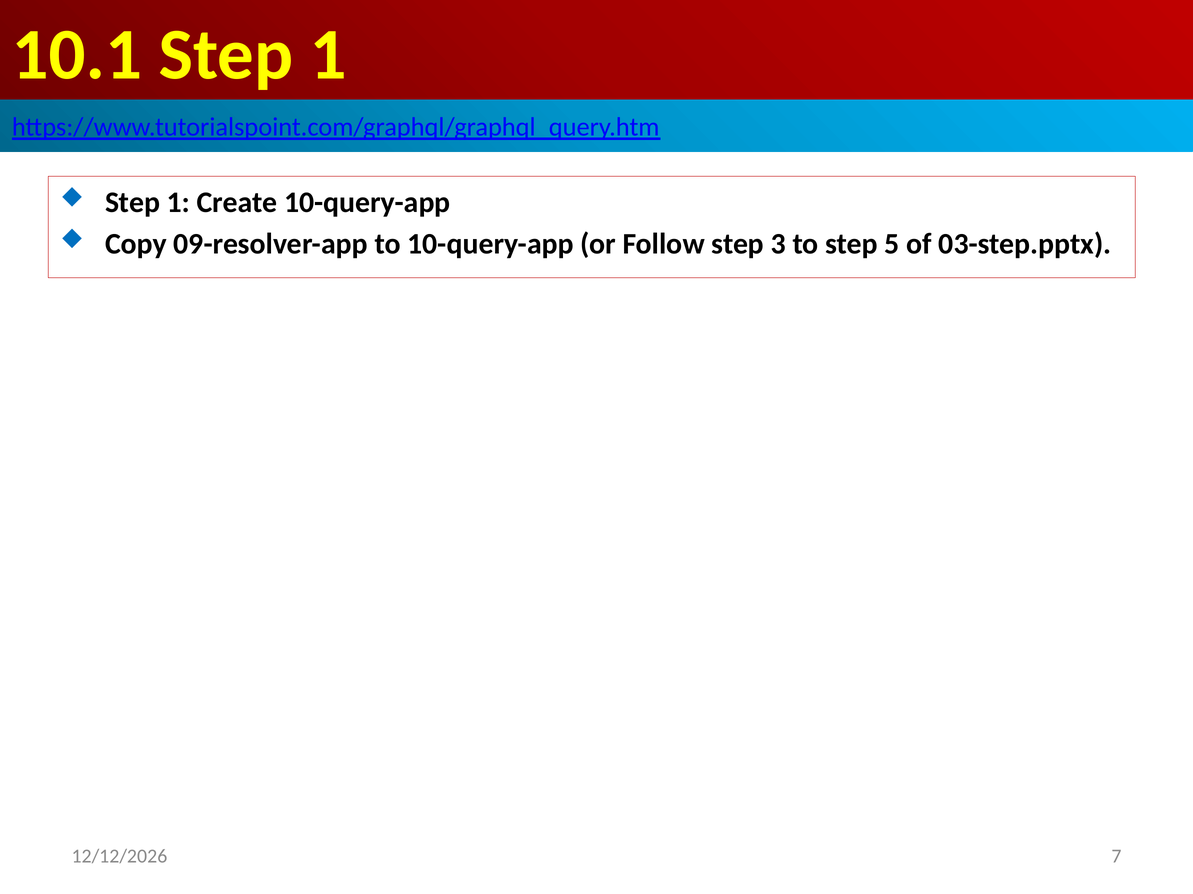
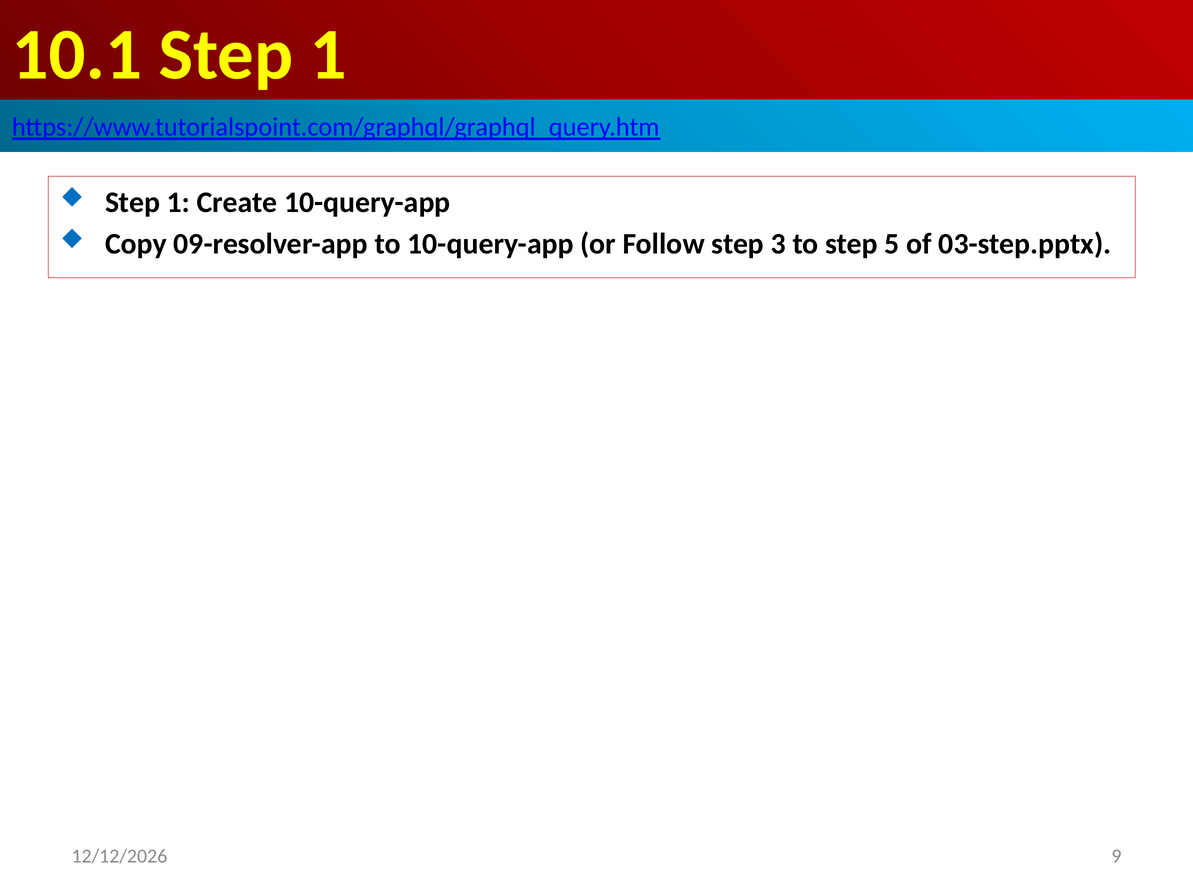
7: 7 -> 9
